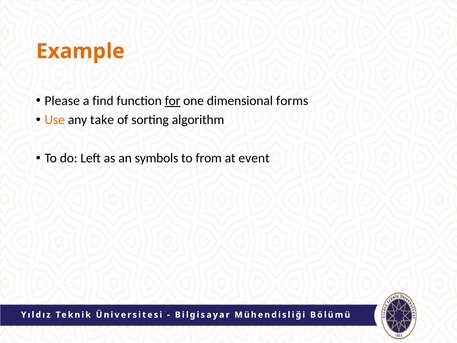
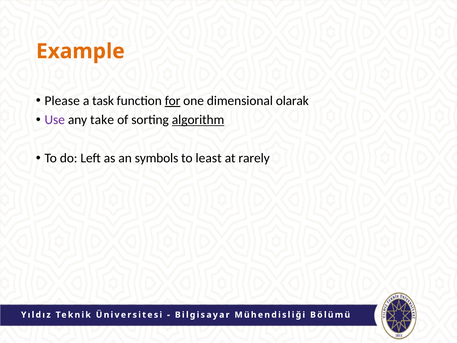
find: find -> task
forms: forms -> olarak
Use colour: orange -> purple
algorithm underline: none -> present
from: from -> least
event: event -> rarely
